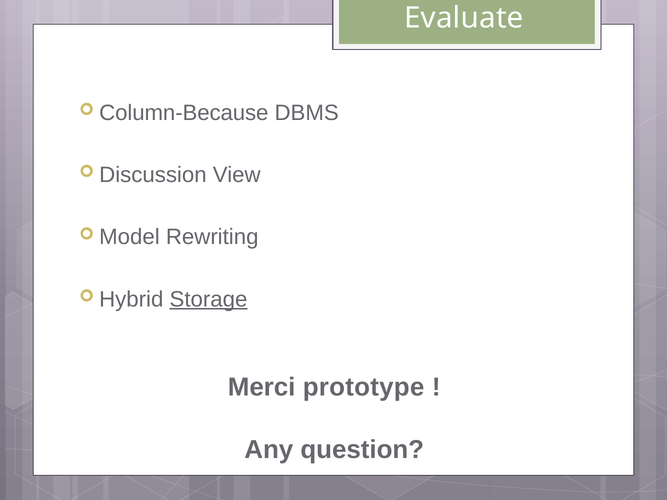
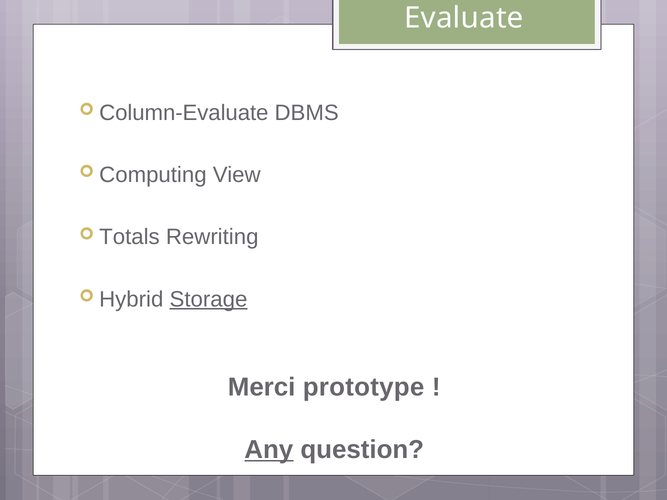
Column-Because: Column-Because -> Column-Evaluate
Discussion: Discussion -> Computing
Model: Model -> Totals
Any underline: none -> present
